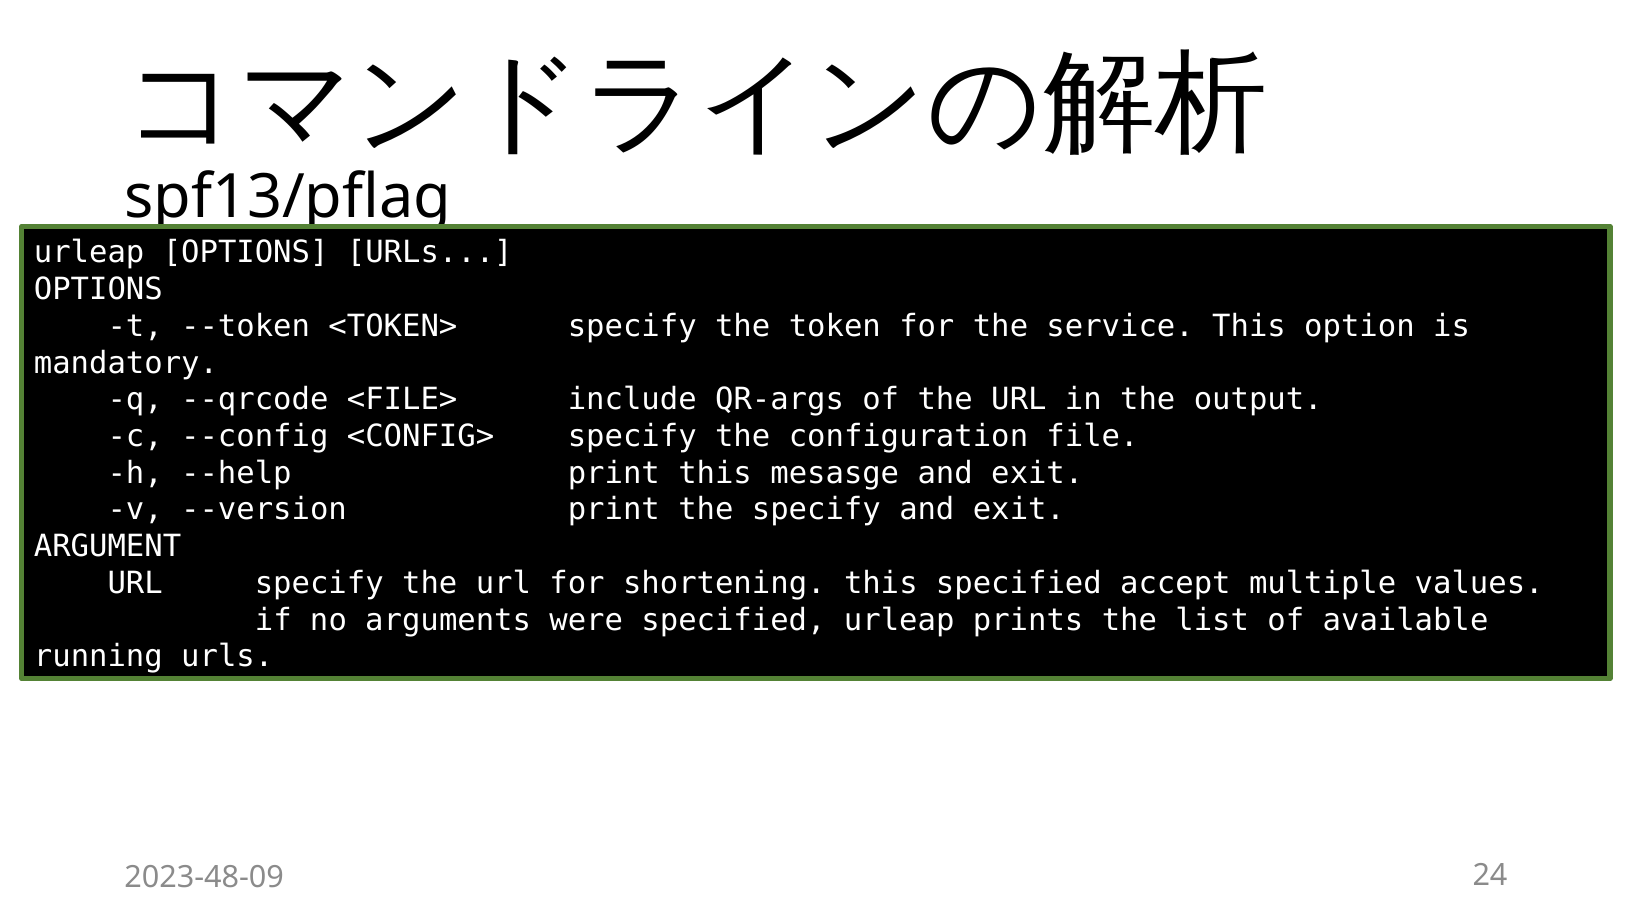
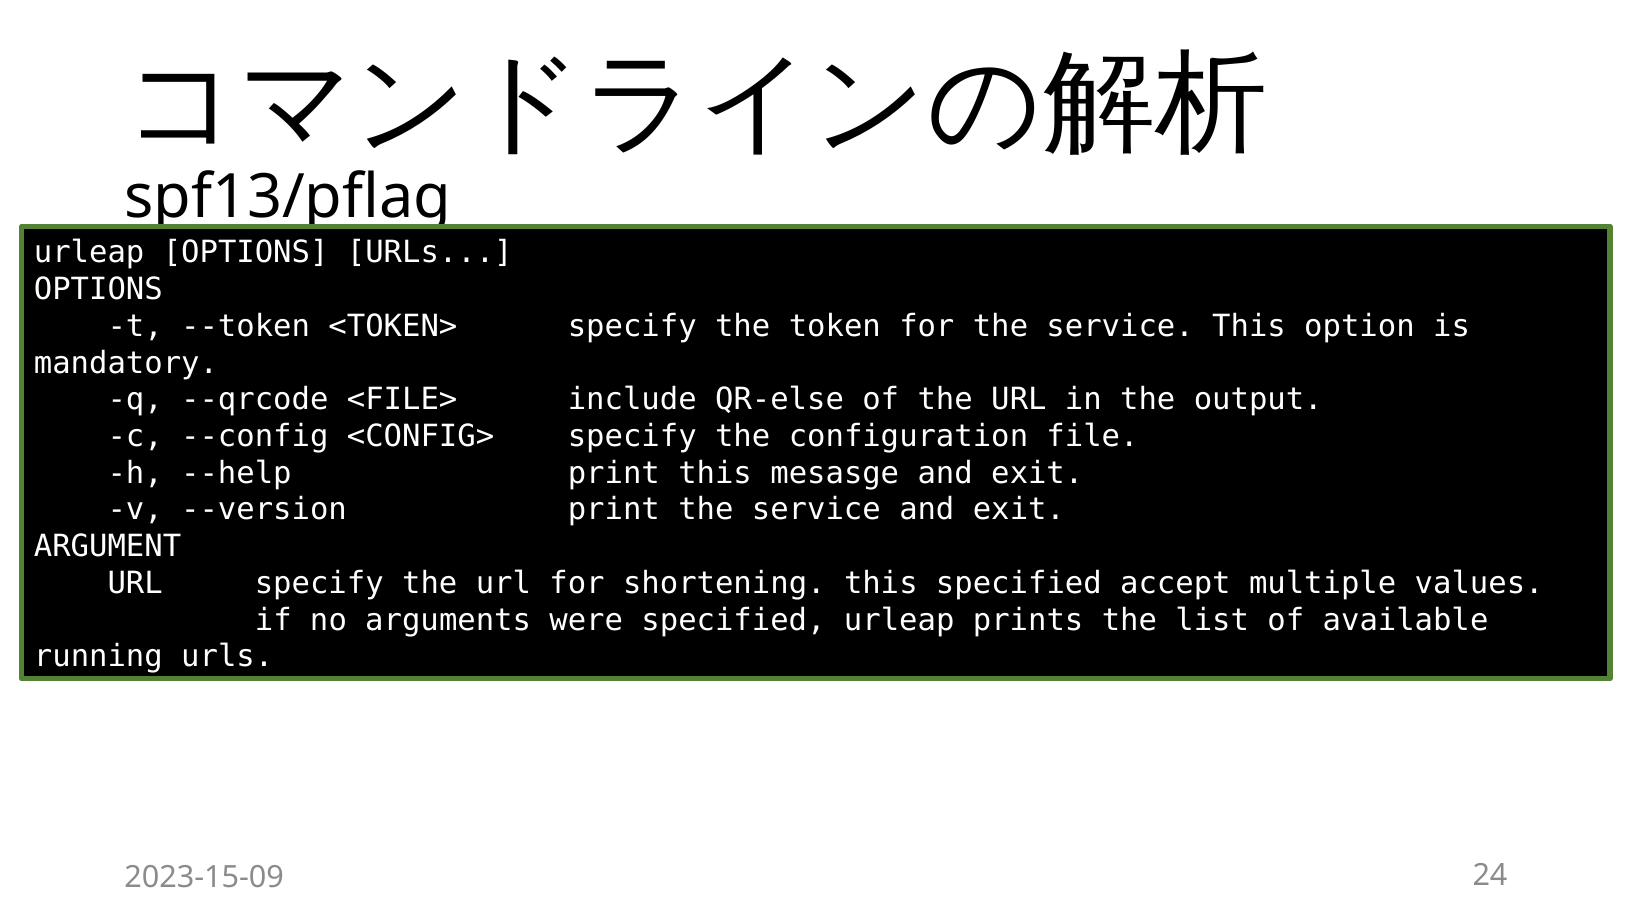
QR-args: QR-args -> QR-else
print the specify: specify -> service
2023-48-09: 2023-48-09 -> 2023-15-09
